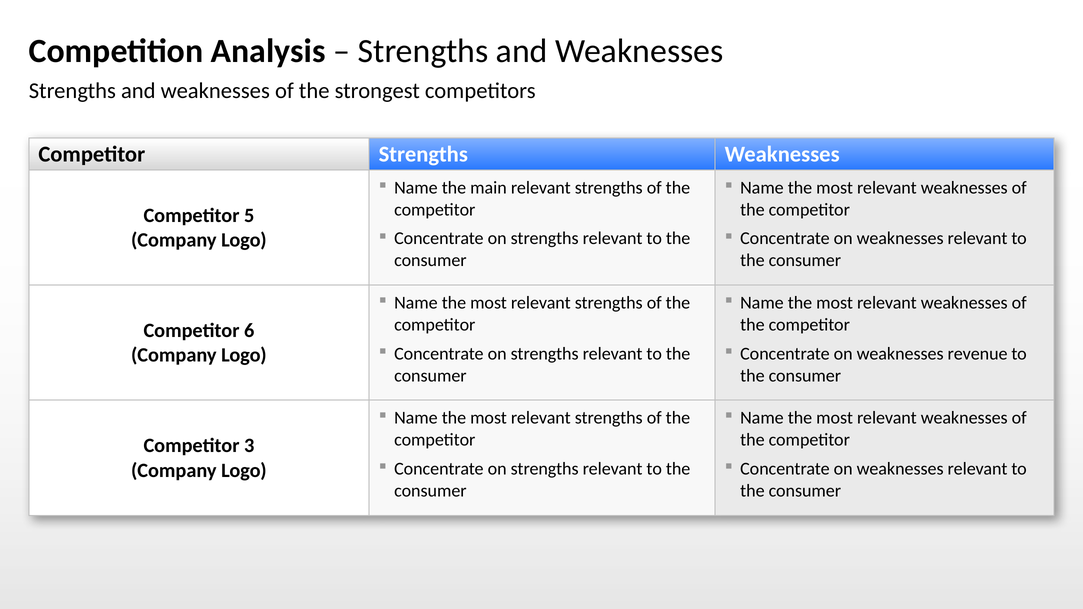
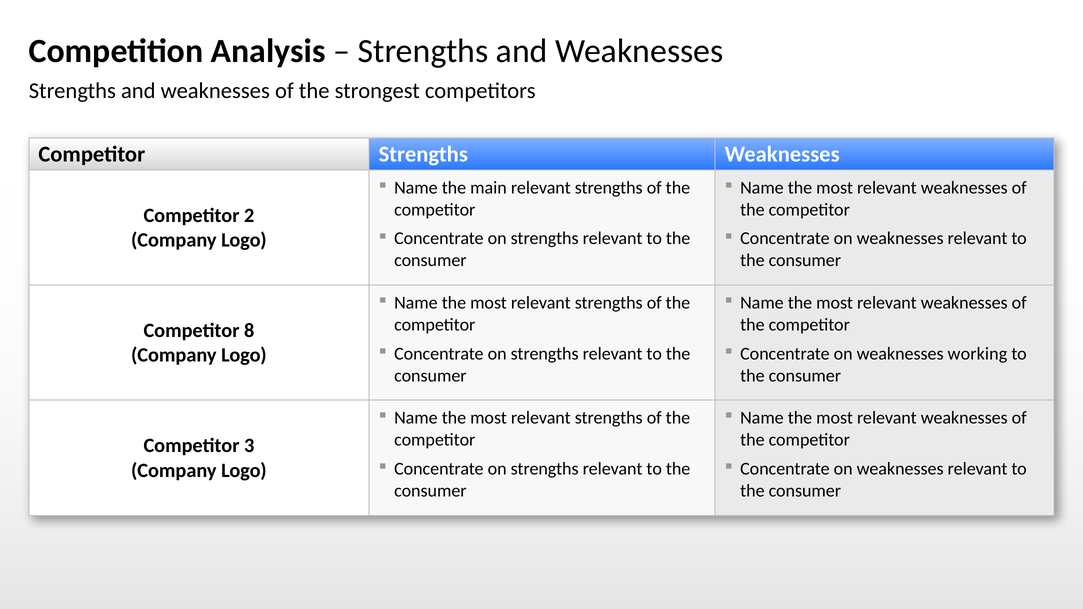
5: 5 -> 2
6: 6 -> 8
revenue: revenue -> working
